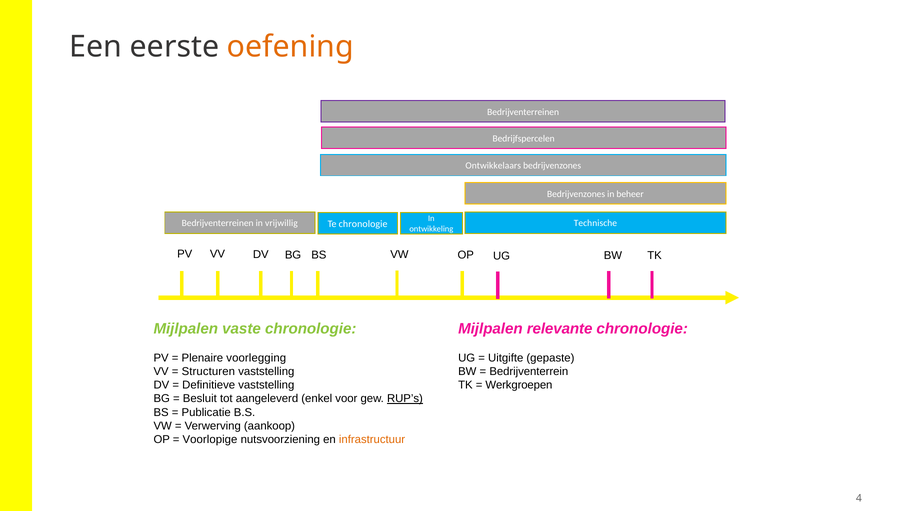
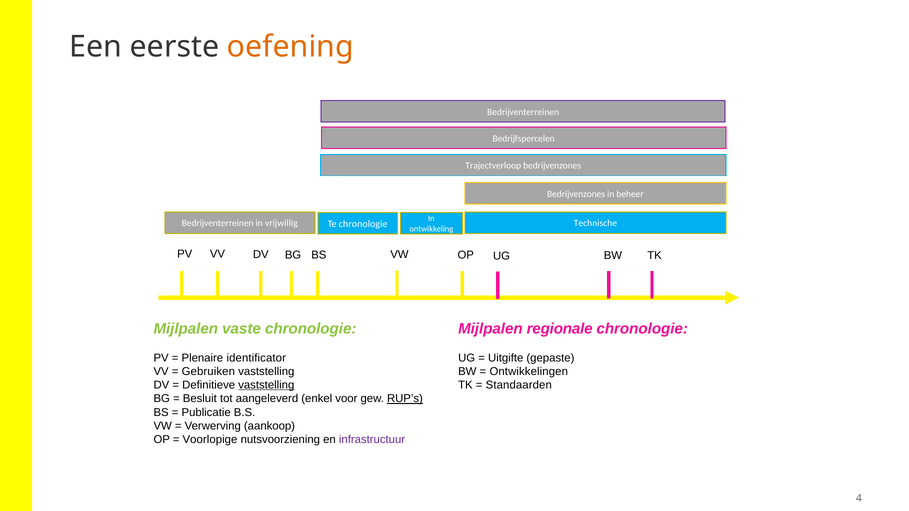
Ontwikkelaars: Ontwikkelaars -> Trajectverloop
relevante: relevante -> regionale
voorlegging: voorlegging -> identificator
Structuren: Structuren -> Gebruiken
Bedrijventerrein: Bedrijventerrein -> Ontwikkelingen
vaststelling at (266, 385) underline: none -> present
Werkgroepen: Werkgroepen -> Standaarden
infrastructuur colour: orange -> purple
